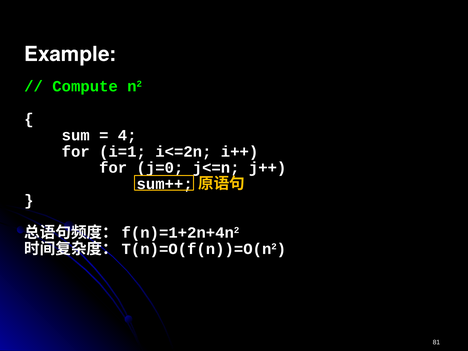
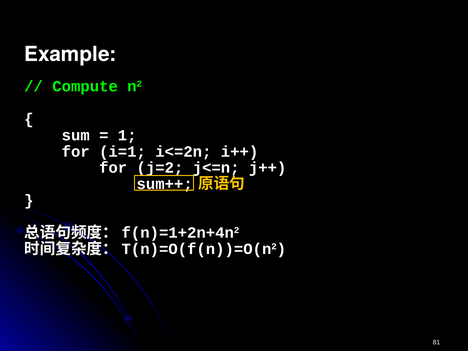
4: 4 -> 1
j=0: j=0 -> j=2
